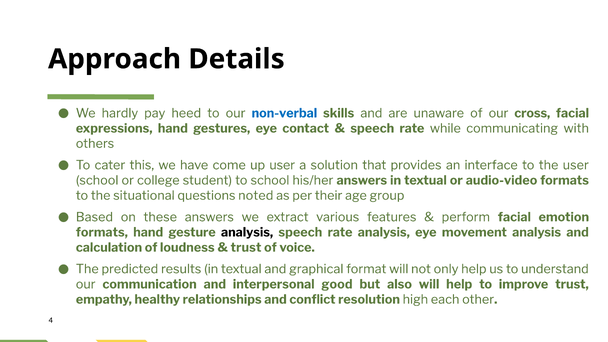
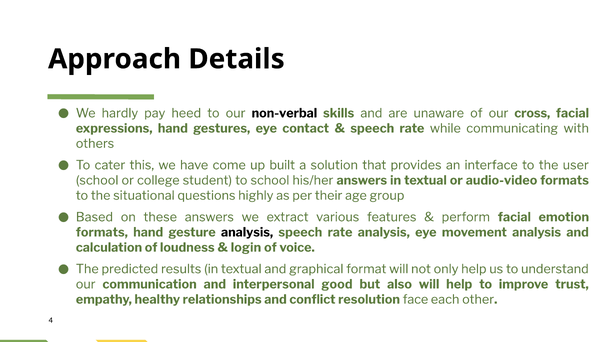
non-verbal colour: blue -> black
up user: user -> built
noted: noted -> highly
trust at (246, 248): trust -> login
high: high -> face
